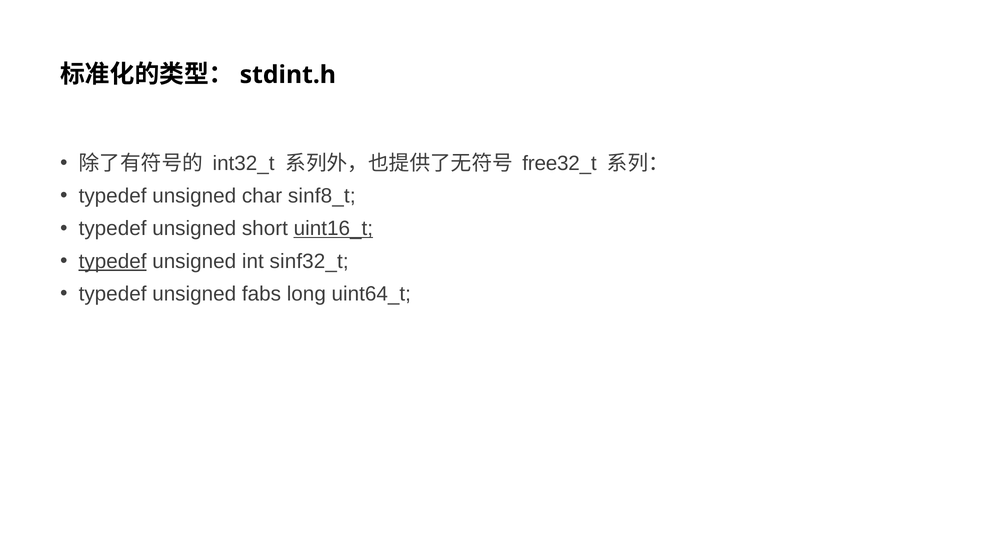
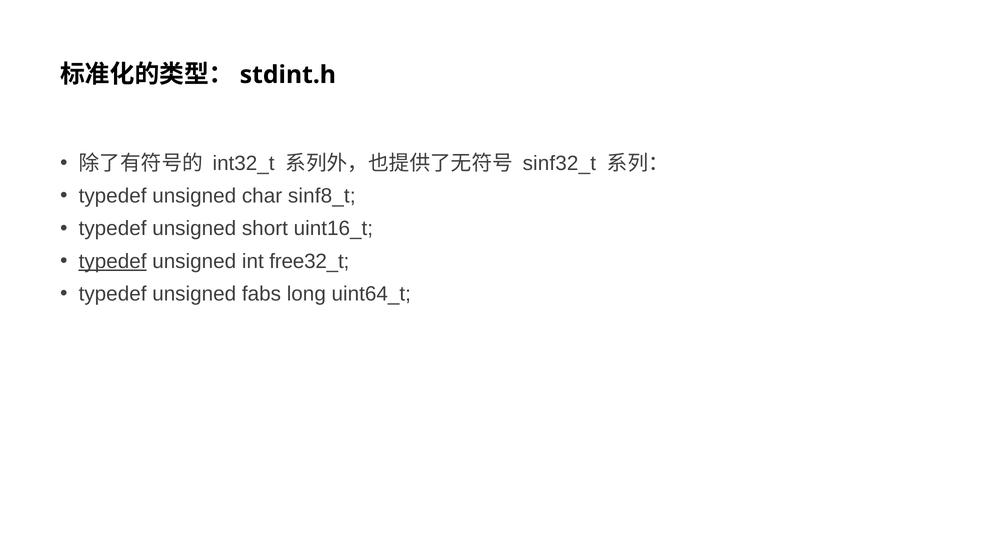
free32_t: free32_t -> sinf32_t
uint16_t underline: present -> none
sinf32_t: sinf32_t -> free32_t
